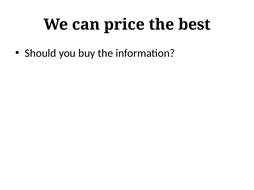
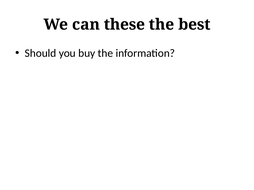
price: price -> these
